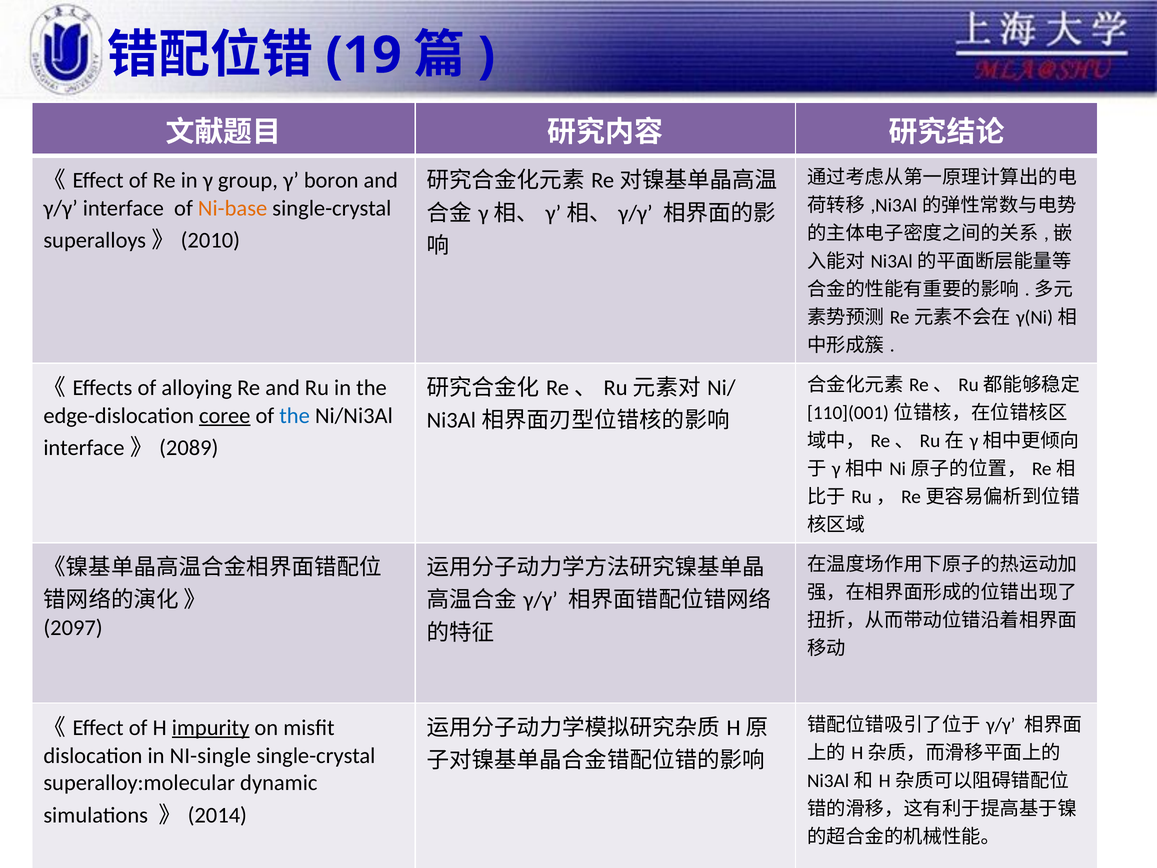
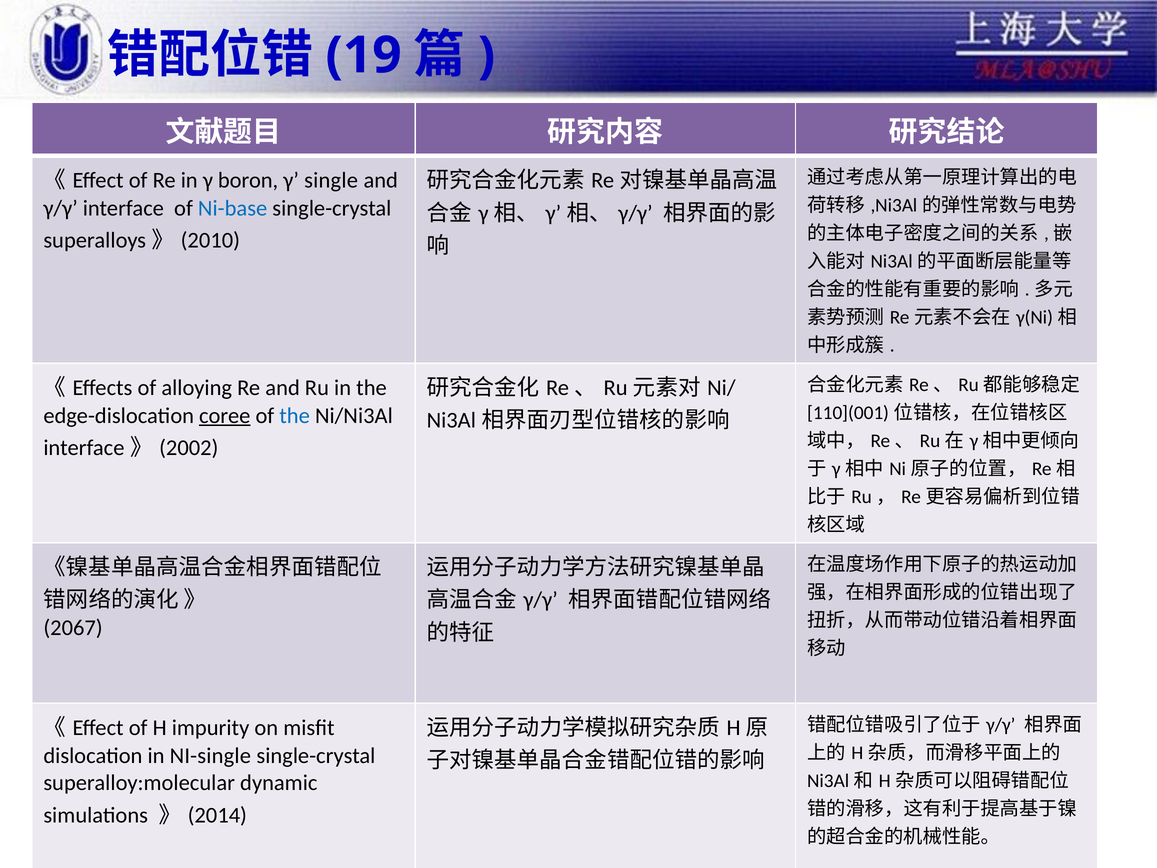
group: group -> boron
boron: boron -> single
Ni-base colour: orange -> blue
2089: 2089 -> 2002
2097: 2097 -> 2067
impurity underline: present -> none
